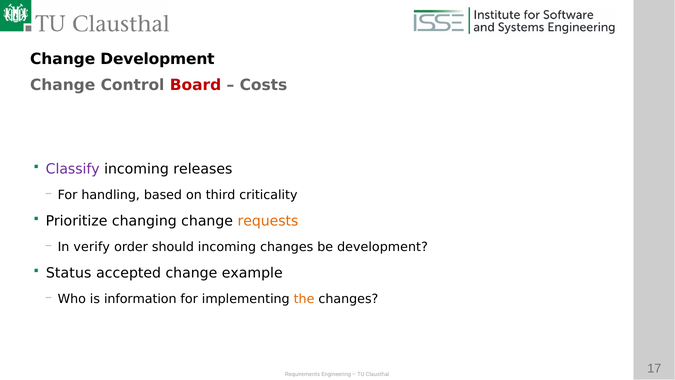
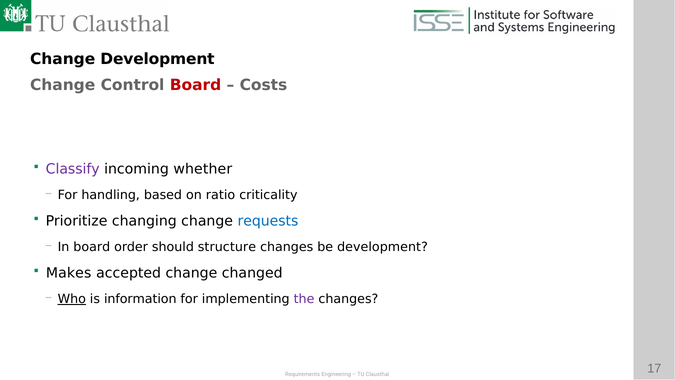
releases: releases -> whether
third: third -> ratio
requests colour: orange -> blue
In verify: verify -> board
should incoming: incoming -> structure
Status: Status -> Makes
example: example -> changed
Who underline: none -> present
the colour: orange -> purple
